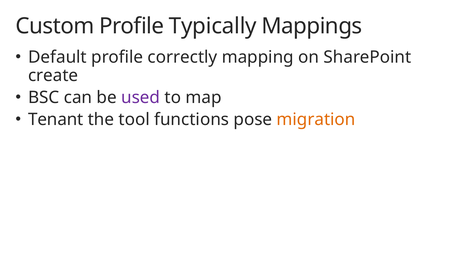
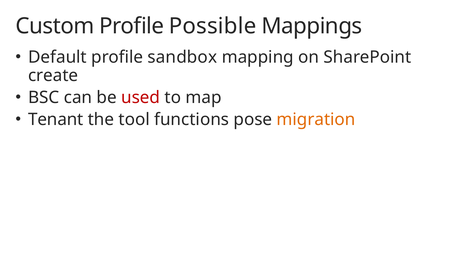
Typically: Typically -> Possible
correctly: correctly -> sandbox
used colour: purple -> red
